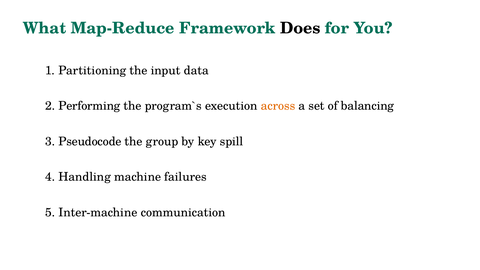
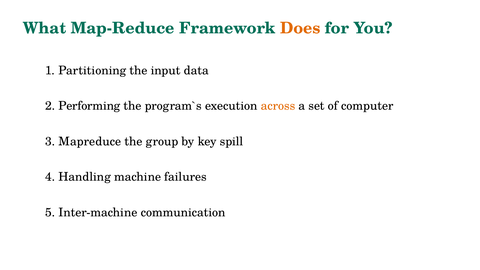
Does colour: black -> orange
balancing: balancing -> computer
Pseudocode: Pseudocode -> Mapreduce
